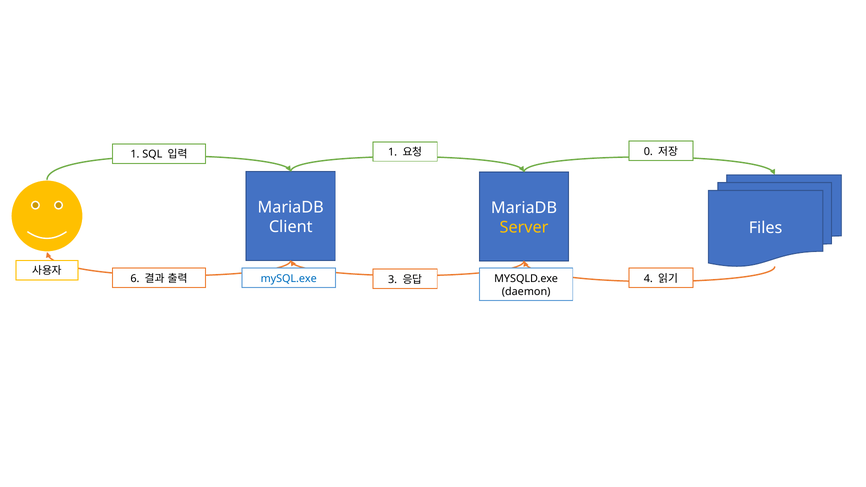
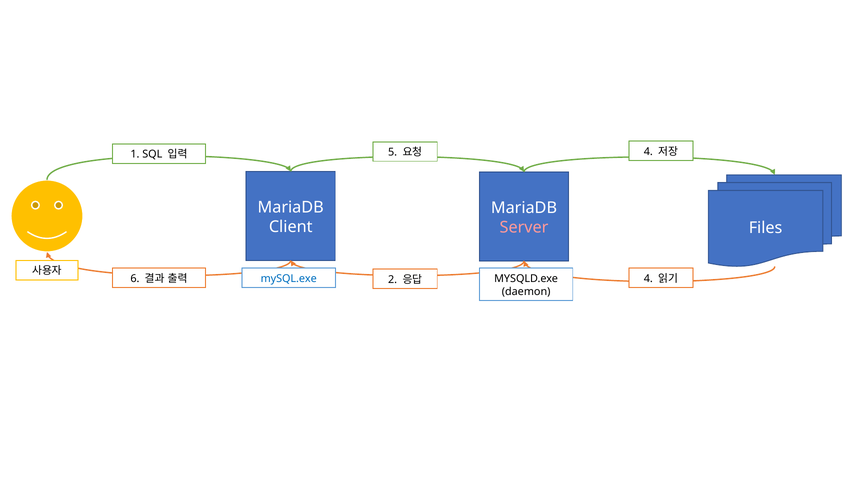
1 at (393, 152): 1 -> 5
0 at (648, 152): 0 -> 4
Server colour: yellow -> pink
3: 3 -> 2
